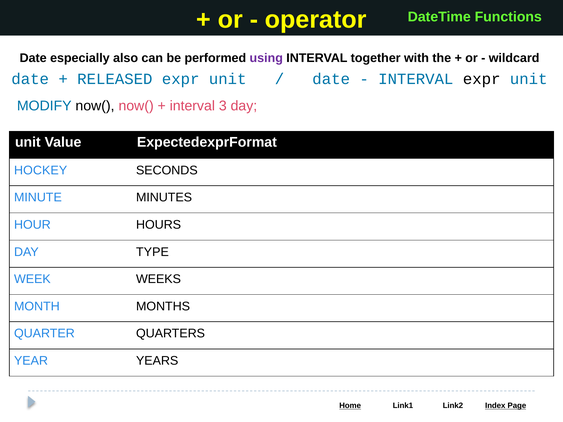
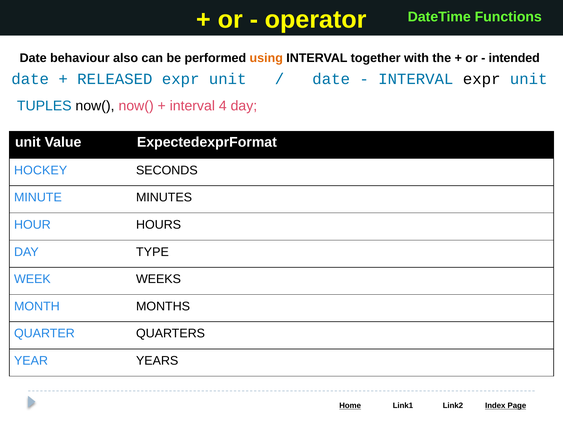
especially: especially -> behaviour
using colour: purple -> orange
wildcard: wildcard -> intended
MODIFY: MODIFY -> TUPLES
3: 3 -> 4
